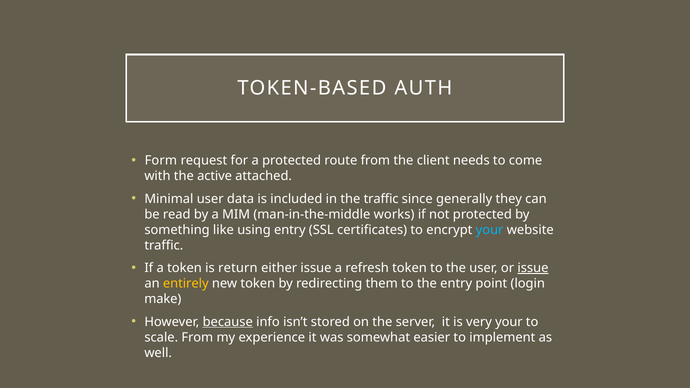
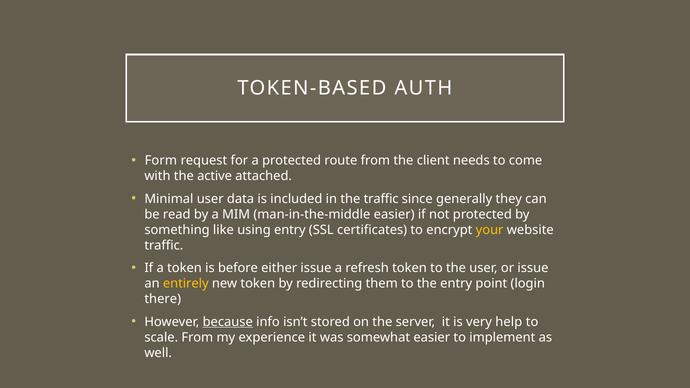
man-in-the-middle works: works -> easier
your at (490, 230) colour: light blue -> yellow
return: return -> before
issue at (533, 268) underline: present -> none
make: make -> there
very your: your -> help
